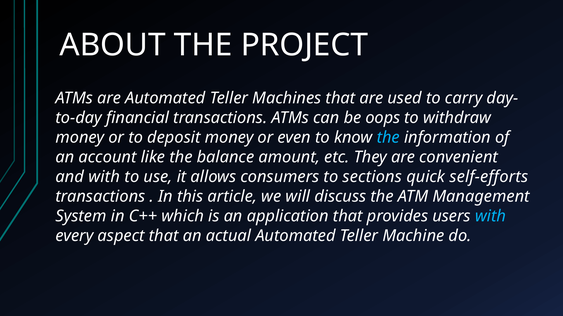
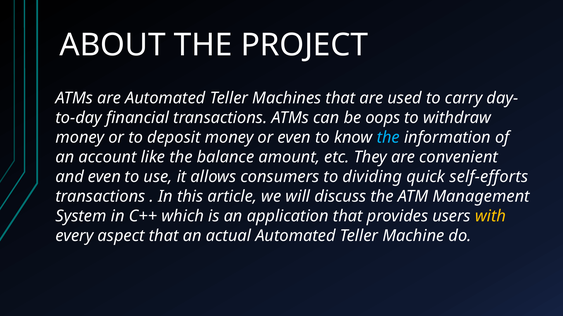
and with: with -> even
sections: sections -> dividing
with at (491, 217) colour: light blue -> yellow
